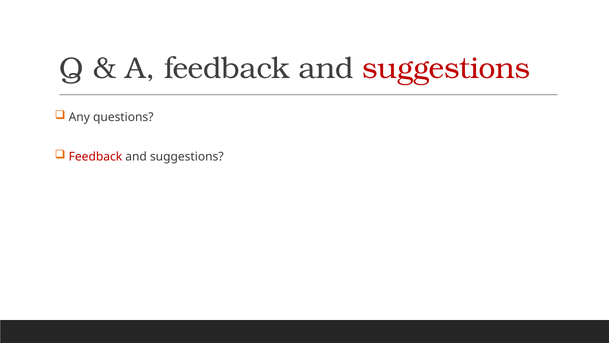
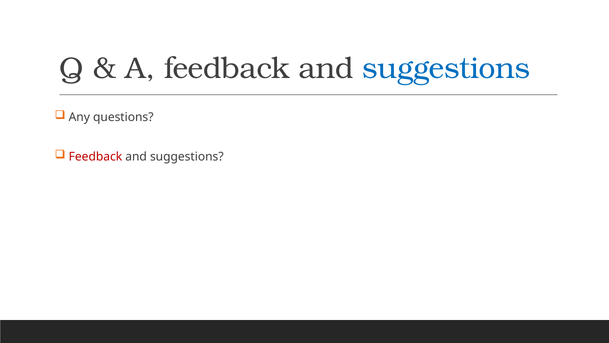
suggestions at (446, 68) colour: red -> blue
